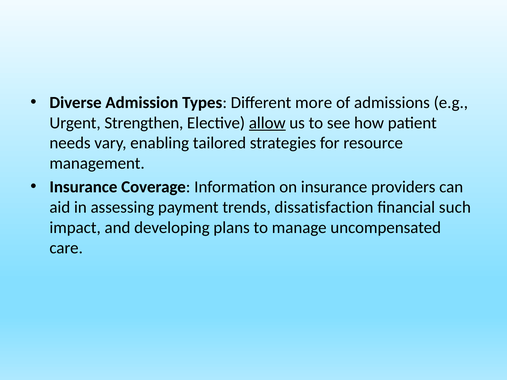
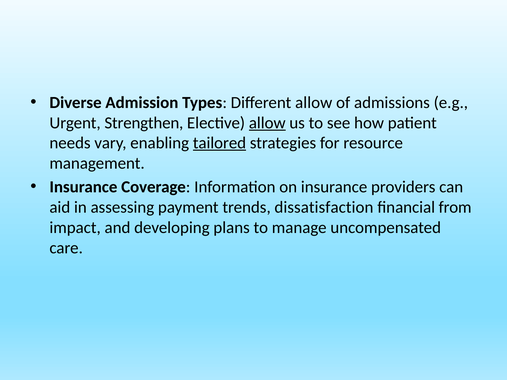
Different more: more -> allow
tailored underline: none -> present
such: such -> from
